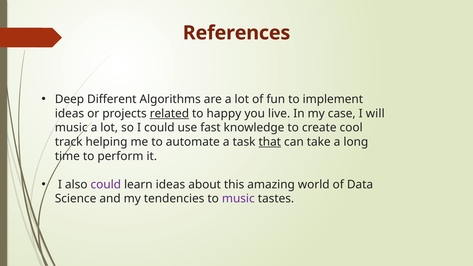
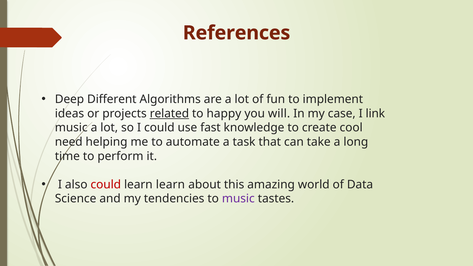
live: live -> will
will: will -> link
track: track -> need
that underline: present -> none
could at (106, 185) colour: purple -> red
learn ideas: ideas -> learn
